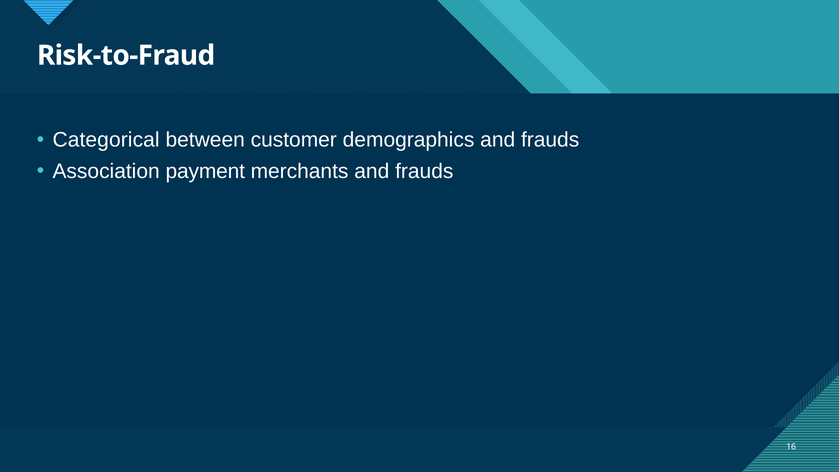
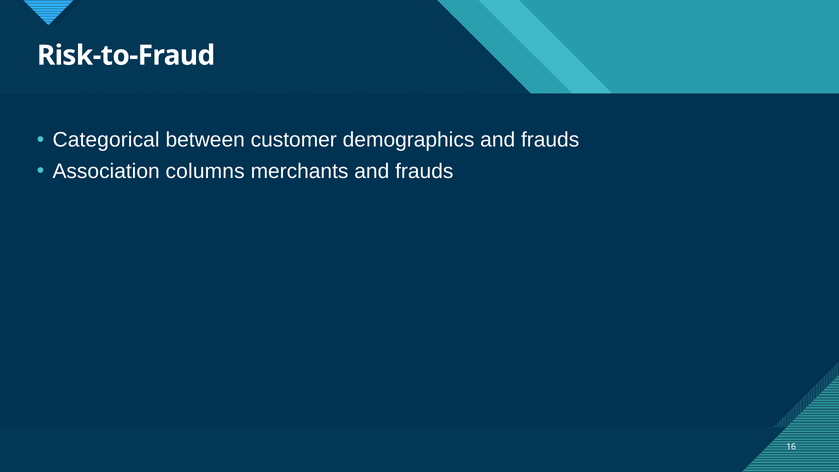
payment: payment -> columns
